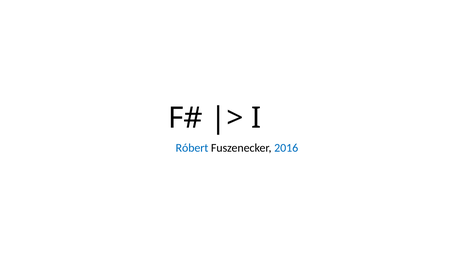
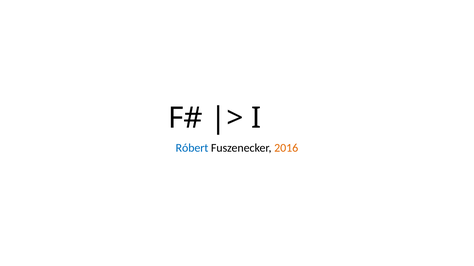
2016 colour: blue -> orange
